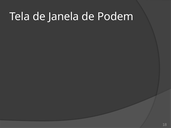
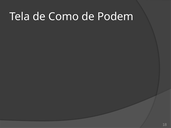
Janela: Janela -> Como
